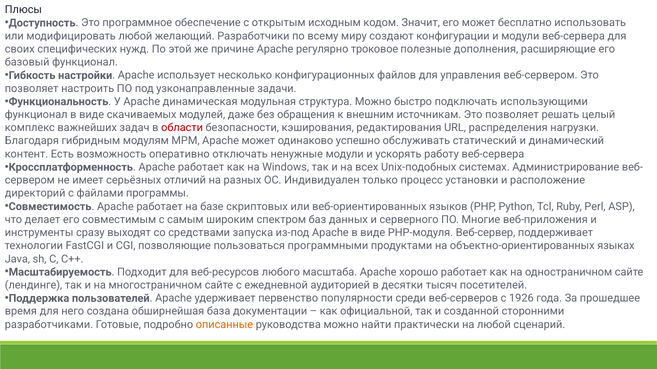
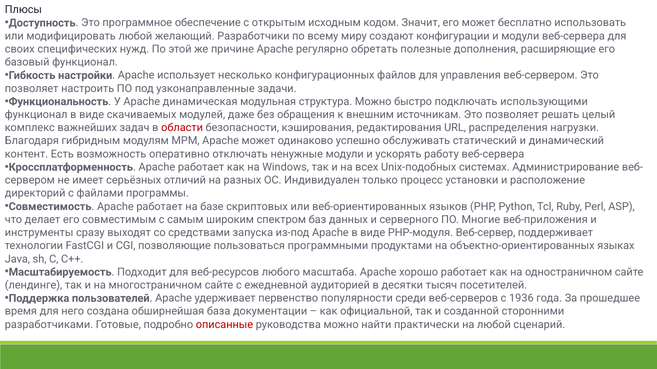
троковое: троковое -> обретать
1926: 1926 -> 1936
описанные colour: orange -> red
